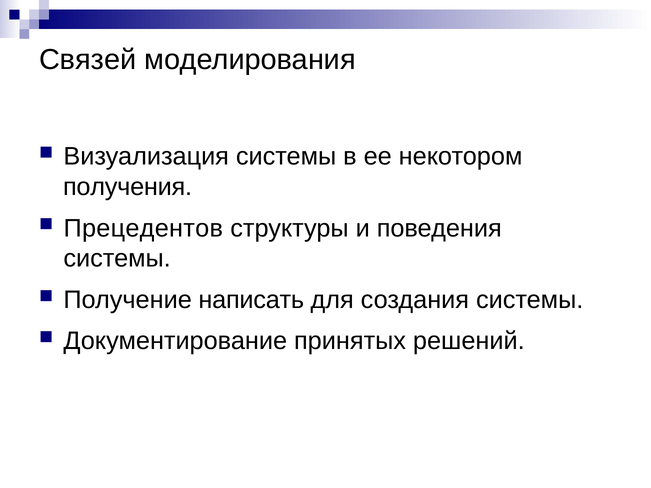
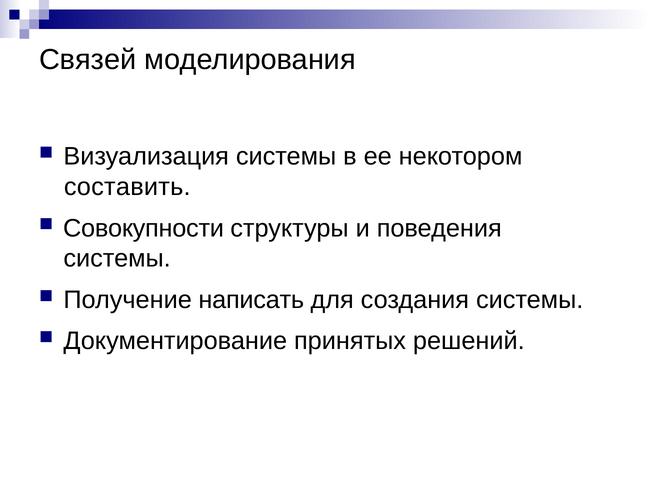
получения: получения -> составить
Прецедентов: Прецедентов -> Совокупности
